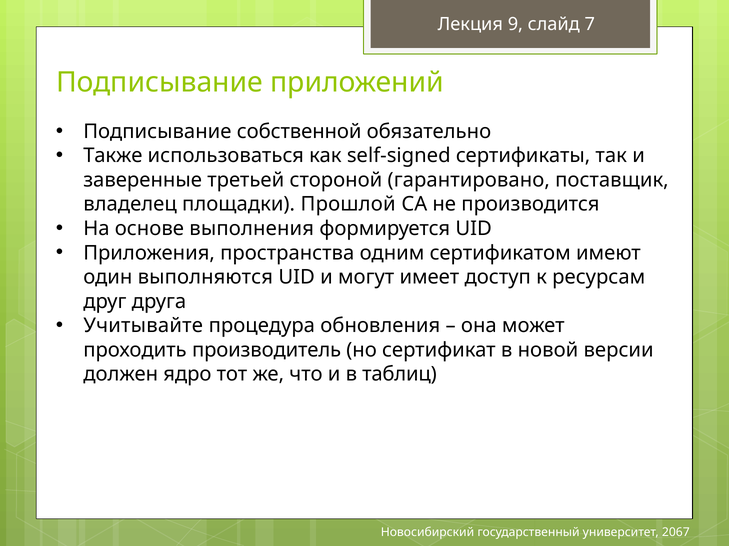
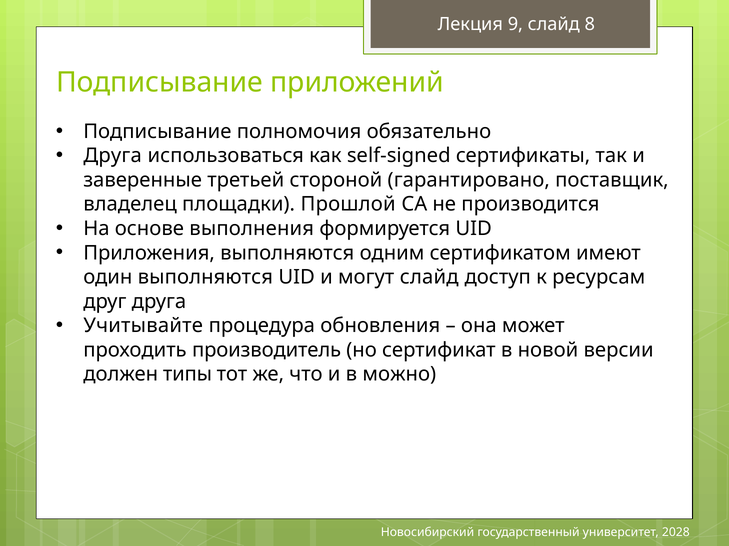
7: 7 -> 8
собственной: собственной -> полномочия
Также at (113, 156): Также -> Друга
Приложения пространства: пространства -> выполняются
могут имеет: имеет -> слайд
ядро: ядро -> типы
таблиц: таблиц -> можно
2067: 2067 -> 2028
